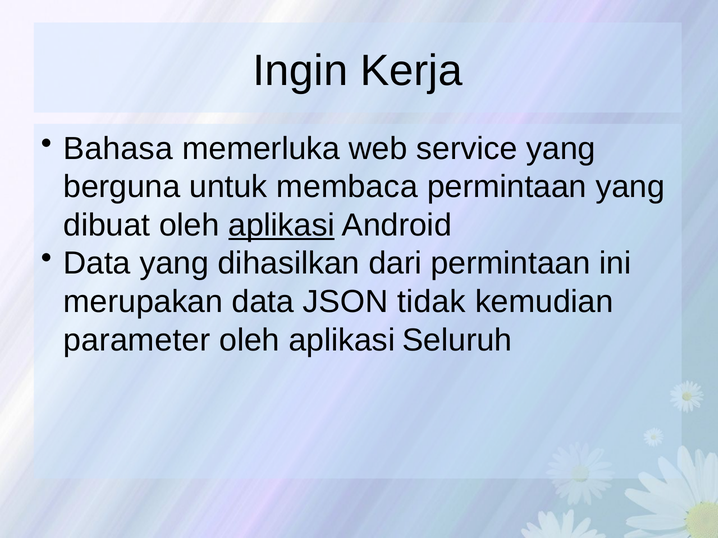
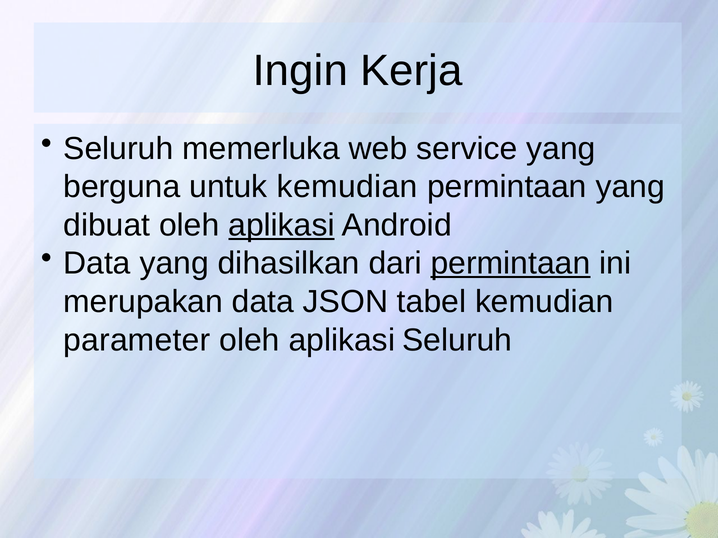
Bahasa at (118, 149): Bahasa -> Seluruh
untuk membaca: membaca -> kemudian
permintaan at (510, 264) underline: none -> present
tidak: tidak -> tabel
